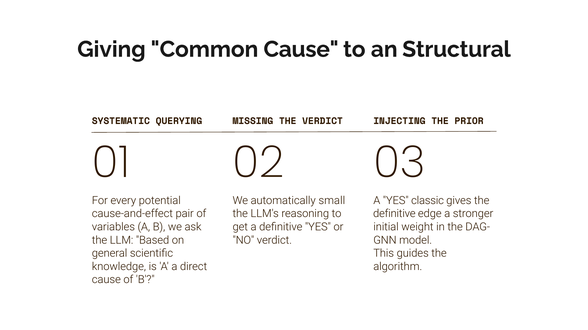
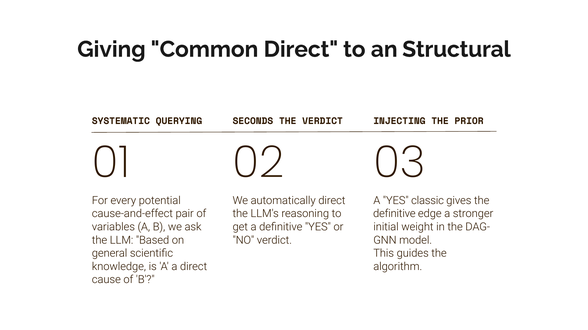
Common Cause: Cause -> Direct
MISSING: MISSING -> SECONDS
small at (332, 201): small -> direct
